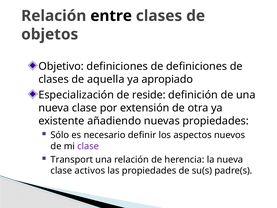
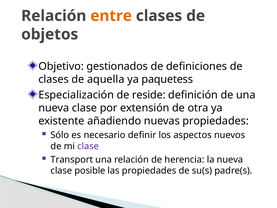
entre colour: black -> orange
Objetivo definiciones: definiciones -> gestionados
apropiado: apropiado -> paquetess
activos: activos -> posible
